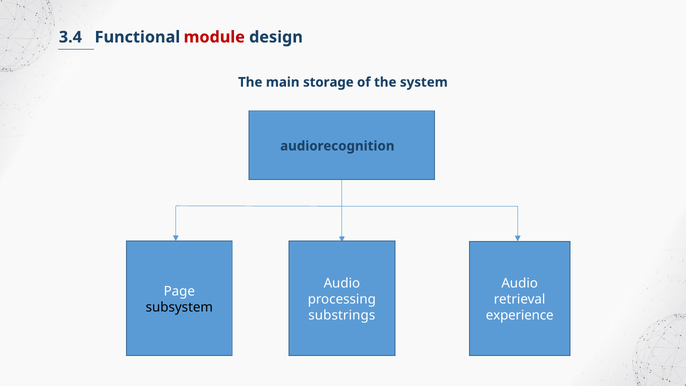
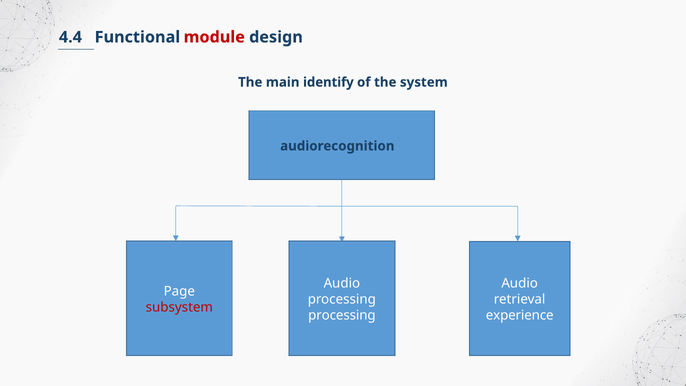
3.4: 3.4 -> 4.4
storage: storage -> identify
subsystem colour: black -> red
substrings at (342, 315): substrings -> processing
